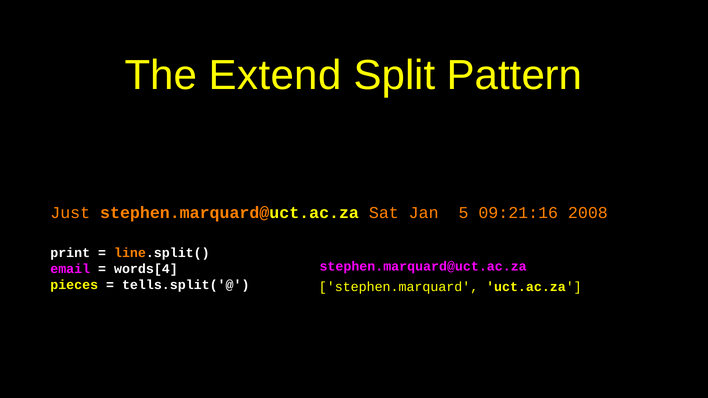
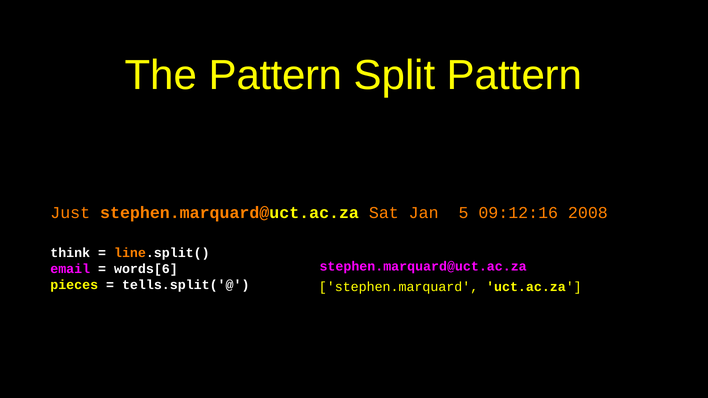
The Extend: Extend -> Pattern
09:21:16: 09:21:16 -> 09:12:16
print at (70, 253): print -> think
words[4: words[4 -> words[6
